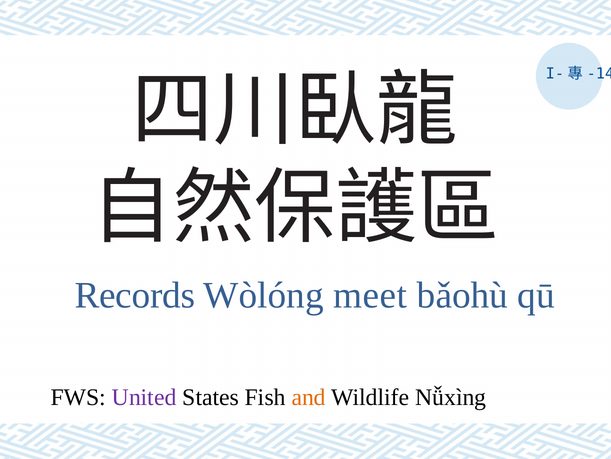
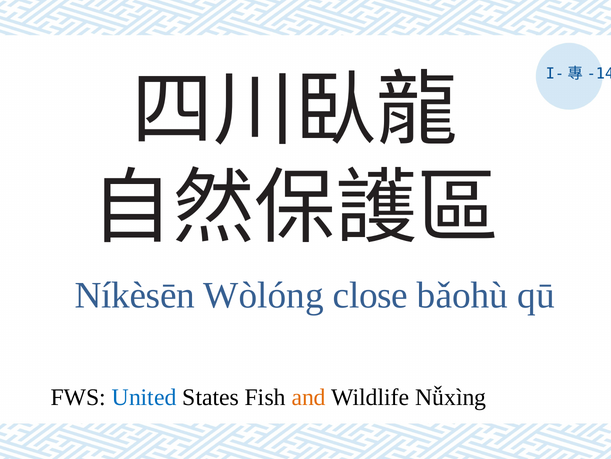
Records: Records -> Níkèsēn
meet: meet -> close
United colour: purple -> blue
